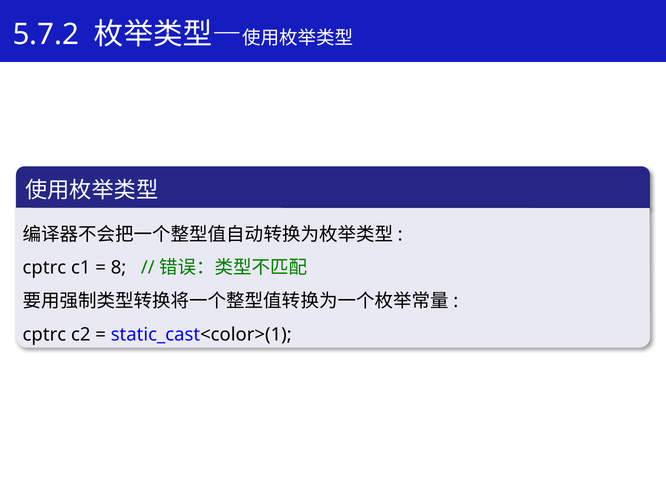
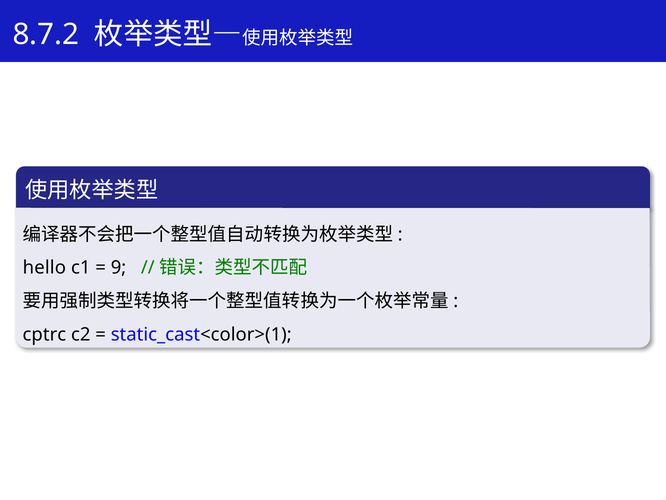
5.7.2: 5.7.2 -> 8.7.2
cptrc at (44, 268): cptrc -> hello
8: 8 -> 9
